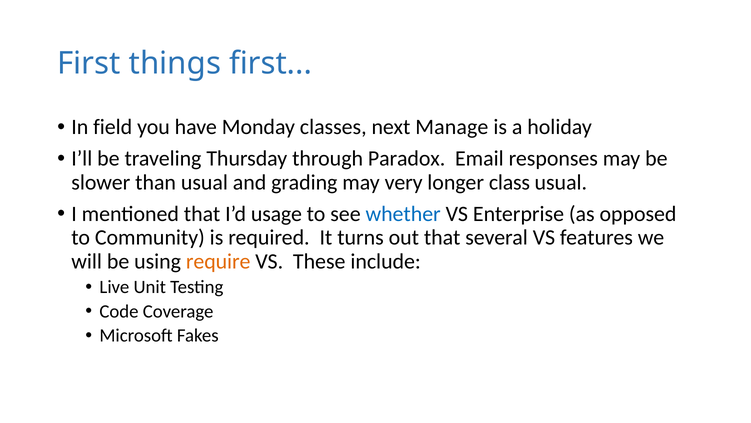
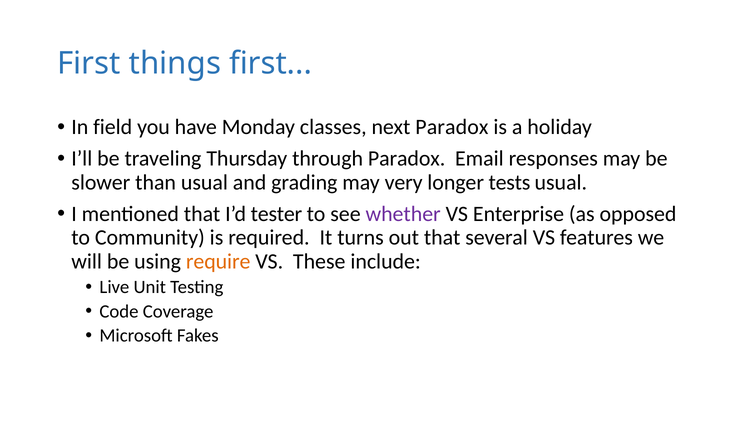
next Manage: Manage -> Paradox
class: class -> tests
usage: usage -> tester
whether colour: blue -> purple
